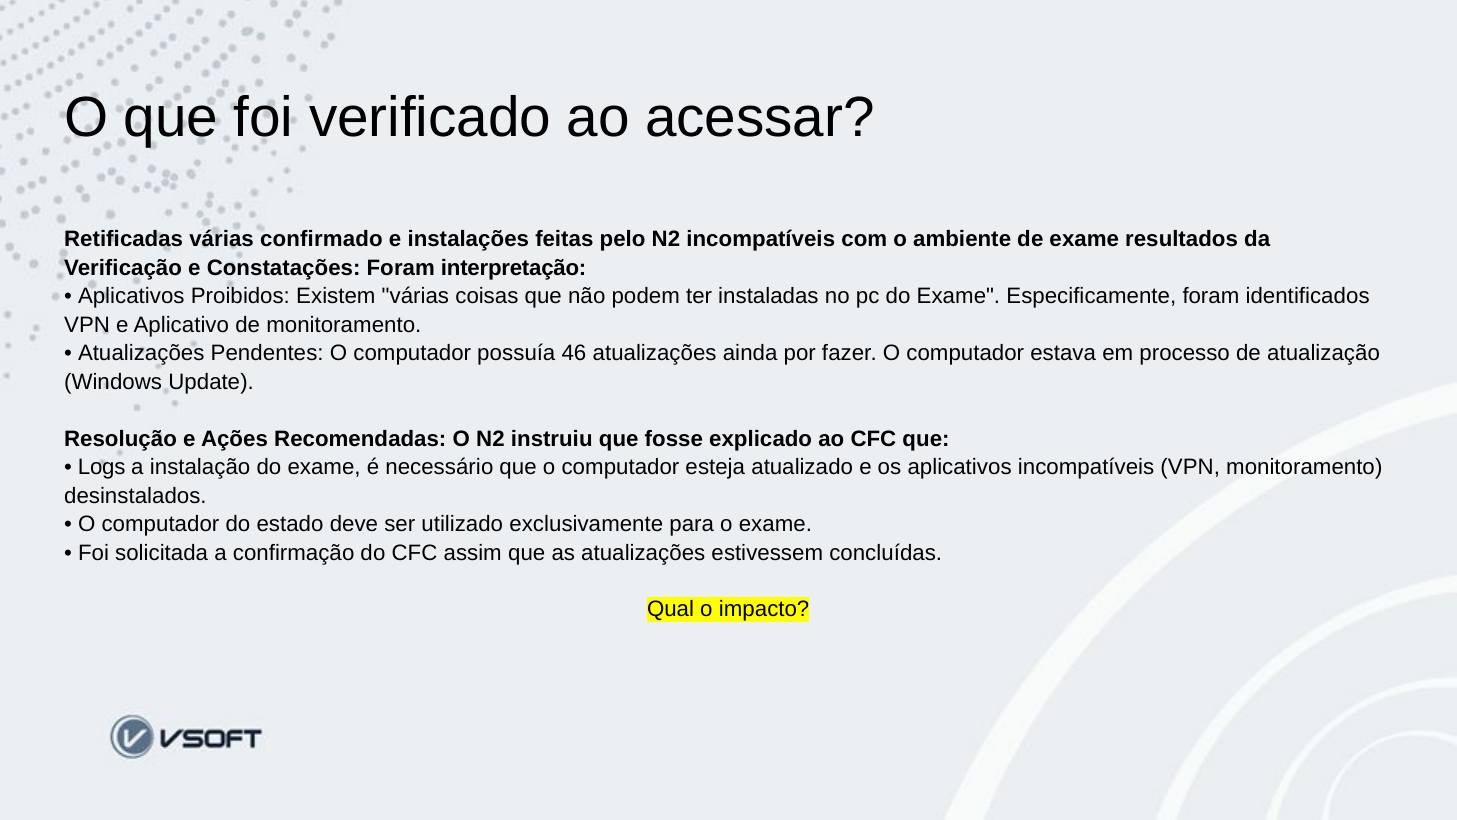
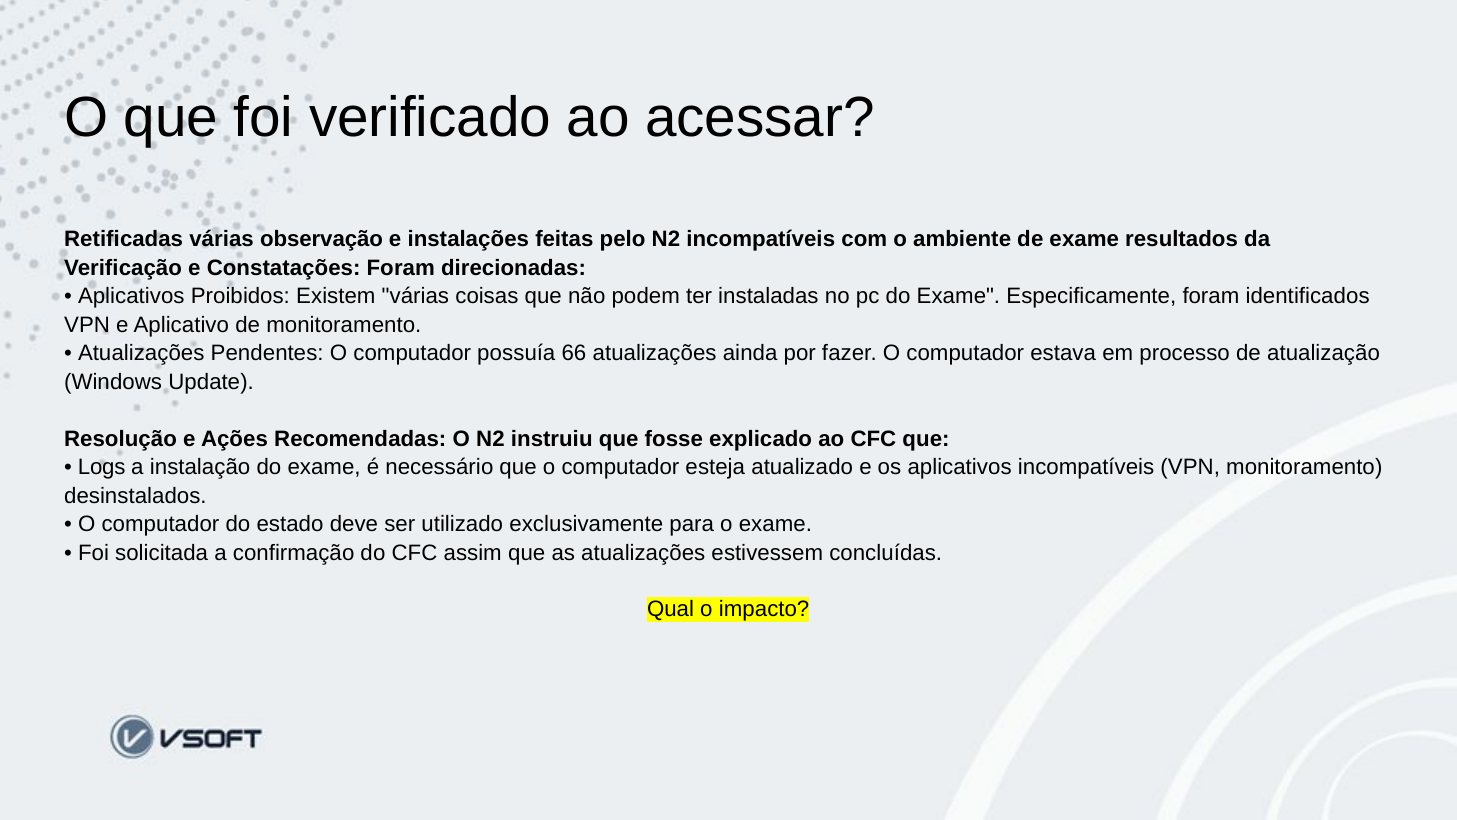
confirmado: confirmado -> observação
interpretação: interpretação -> direcionadas
46: 46 -> 66
